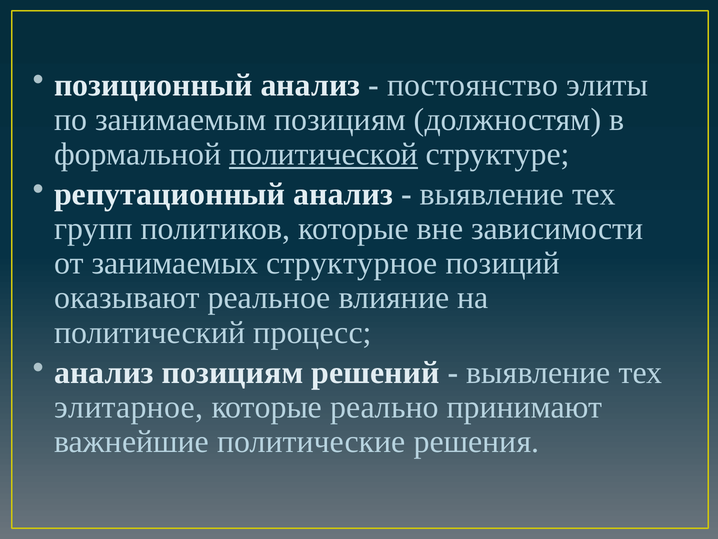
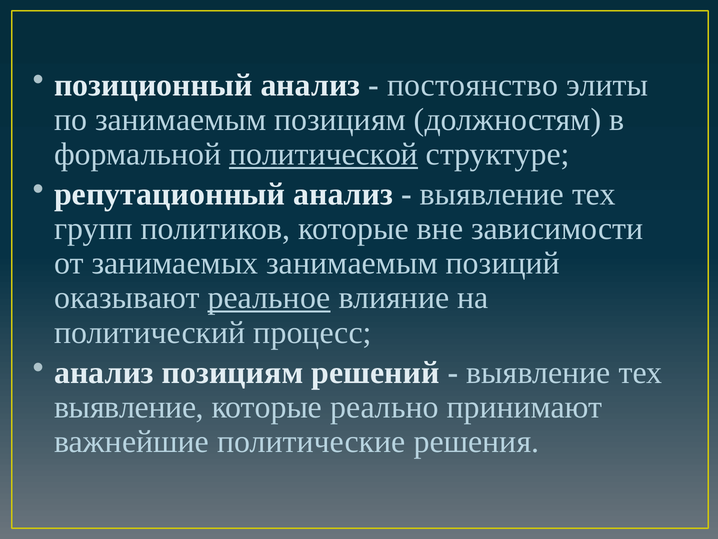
занимаемых структурное: структурное -> занимаемым
реальное underline: none -> present
элитарное at (129, 407): элитарное -> выявление
